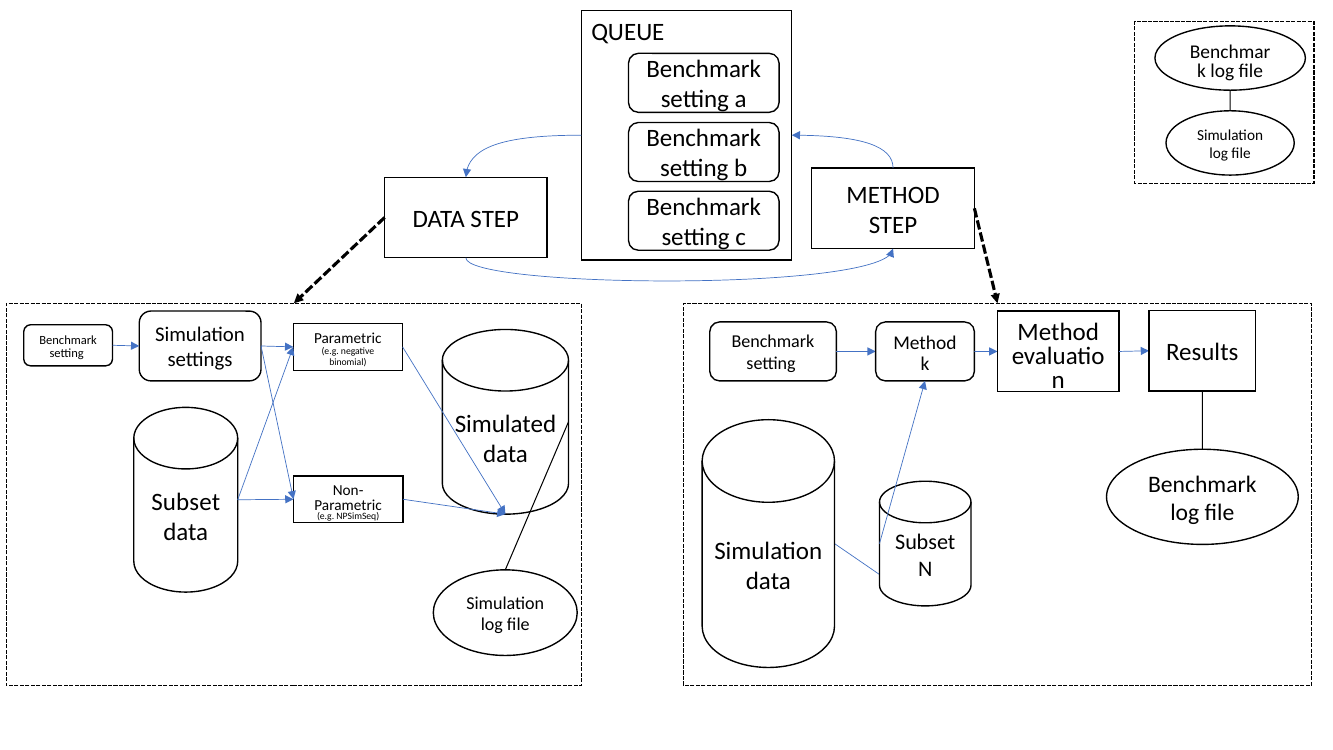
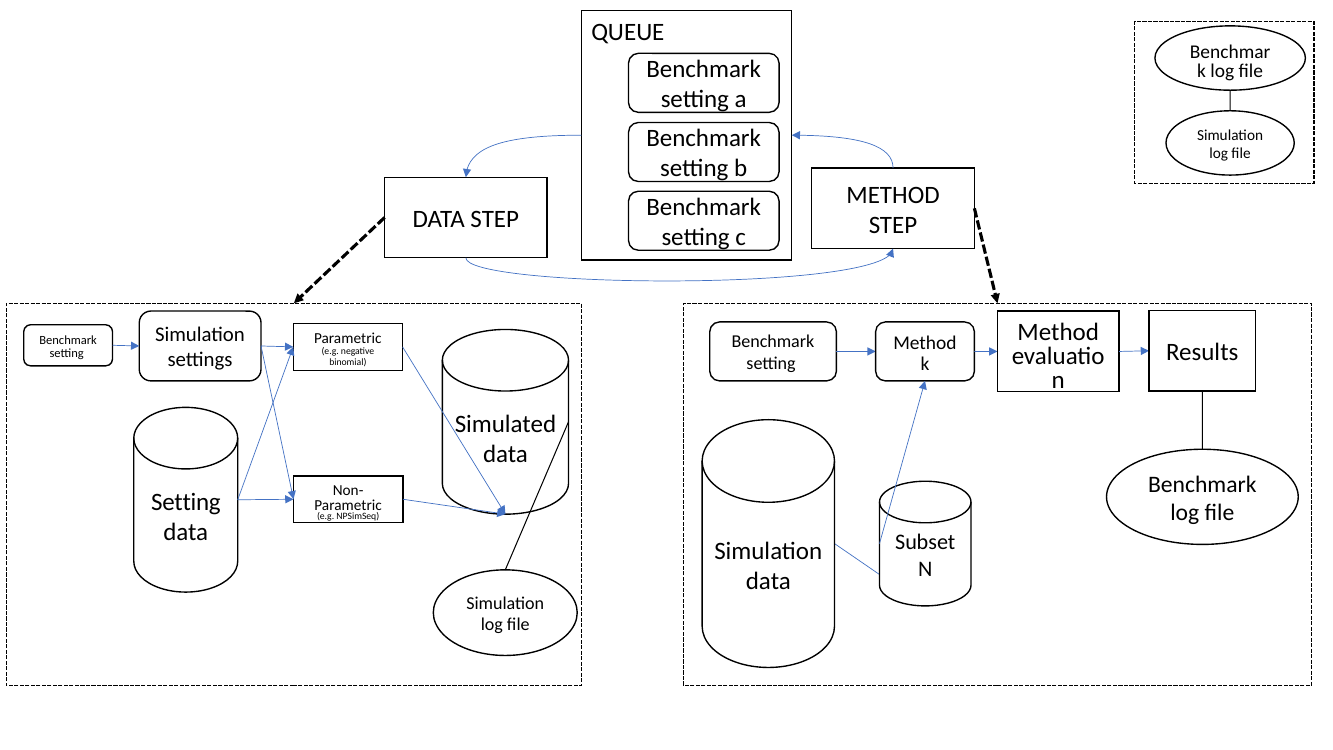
Subset at (186, 502): Subset -> Setting
